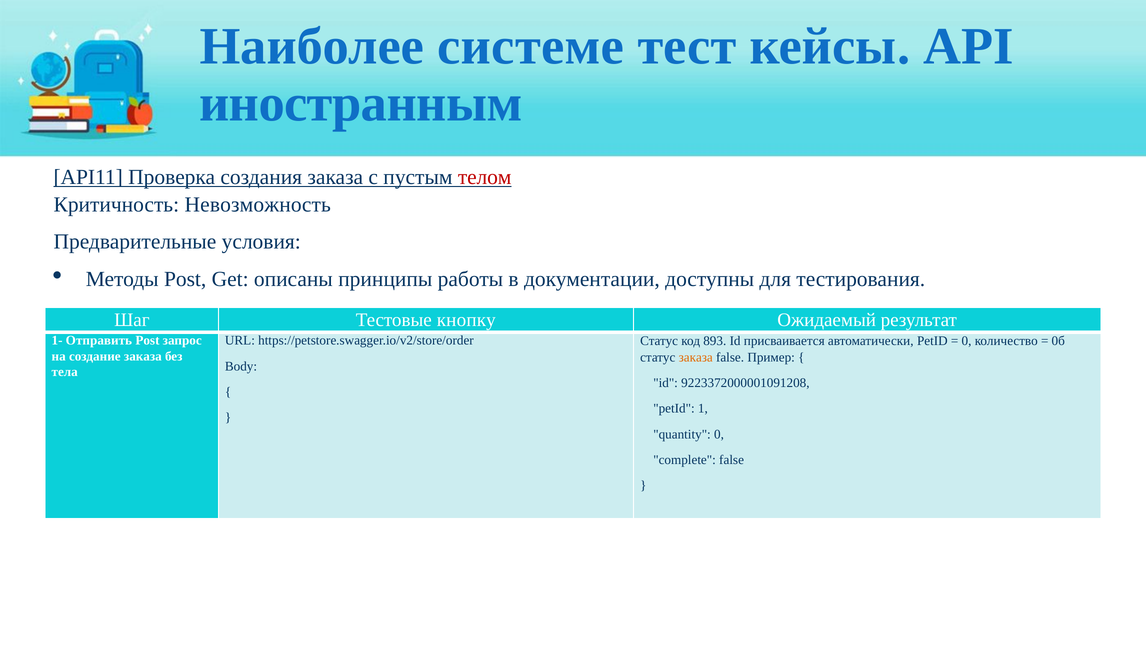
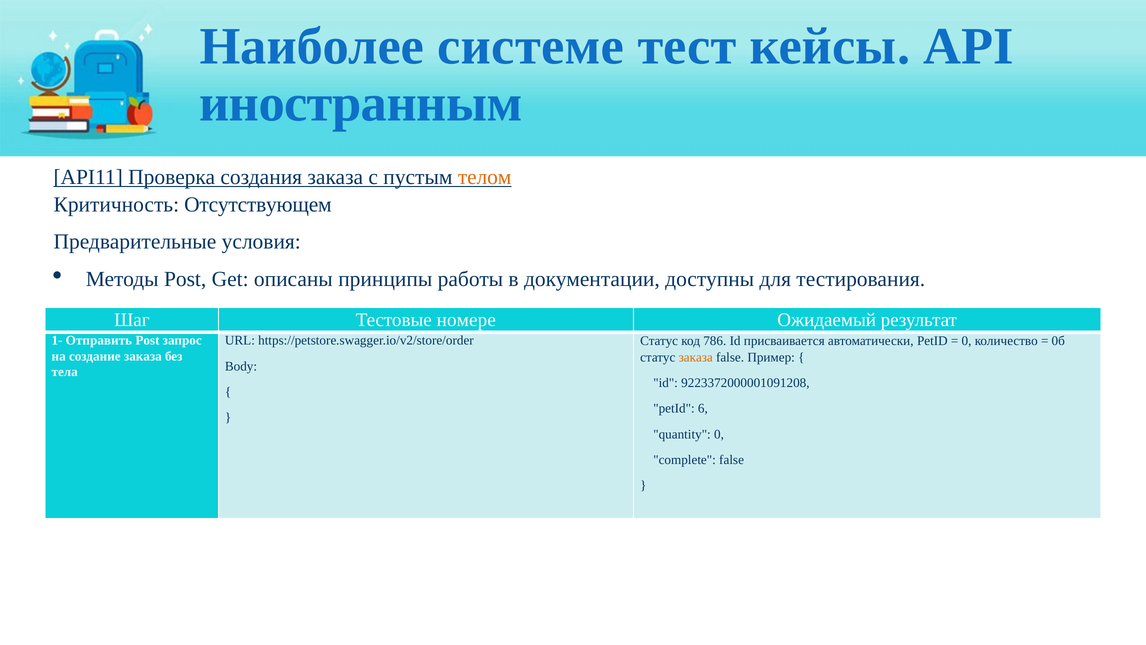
телом colour: red -> orange
Невозможность: Невозможность -> Отсутствующем
кнопку: кнопку -> номере
893: 893 -> 786
1: 1 -> 6
